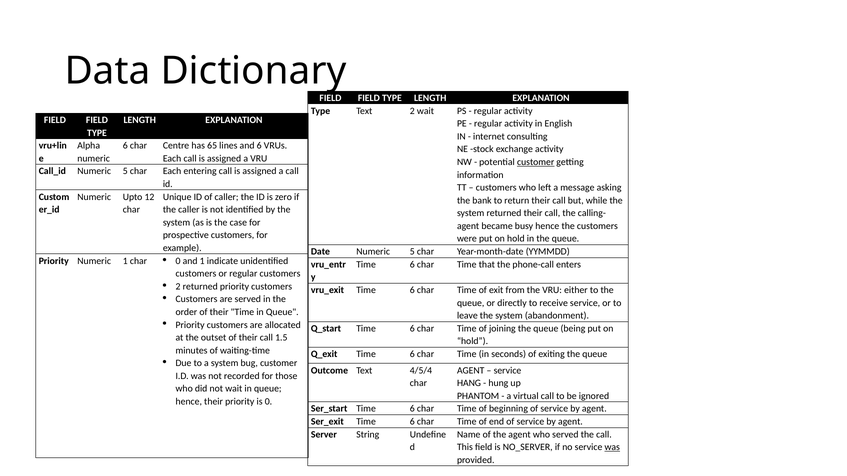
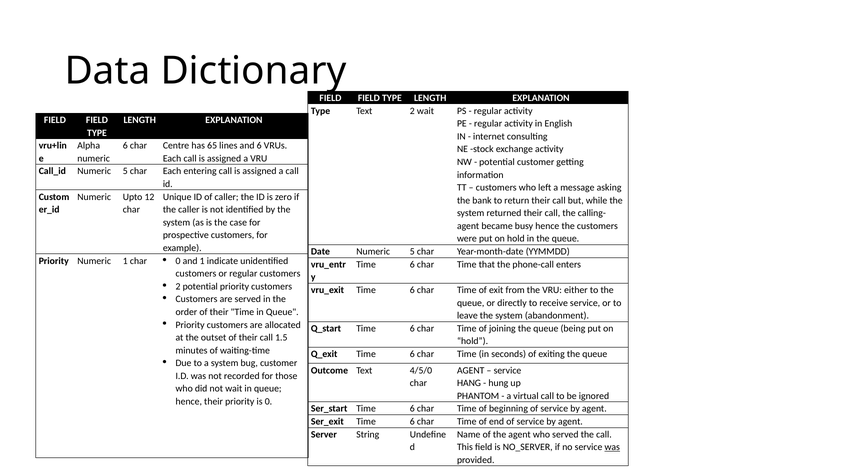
customer at (536, 162) underline: present -> none
2 returned: returned -> potential
4/5/4: 4/5/4 -> 4/5/0
